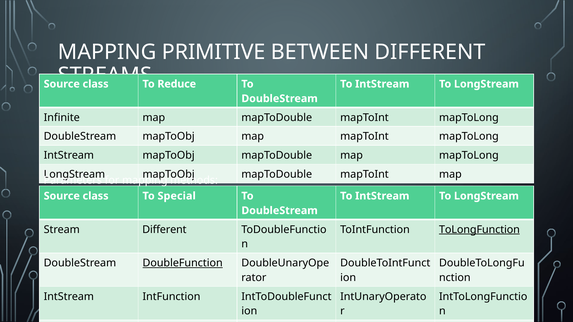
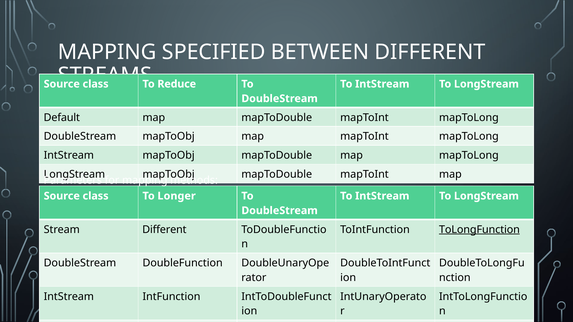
PRIMITIVE: PRIMITIVE -> SPECIFIED
Infinite: Infinite -> Default
Special: Special -> Longer
DoubleFunction underline: present -> none
